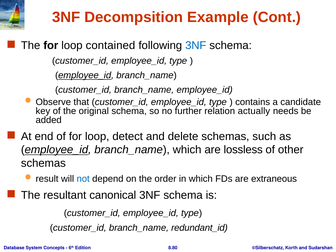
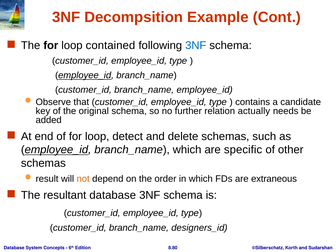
lossless: lossless -> specific
not colour: blue -> orange
resultant canonical: canonical -> database
redundant_id: redundant_id -> designers_id
